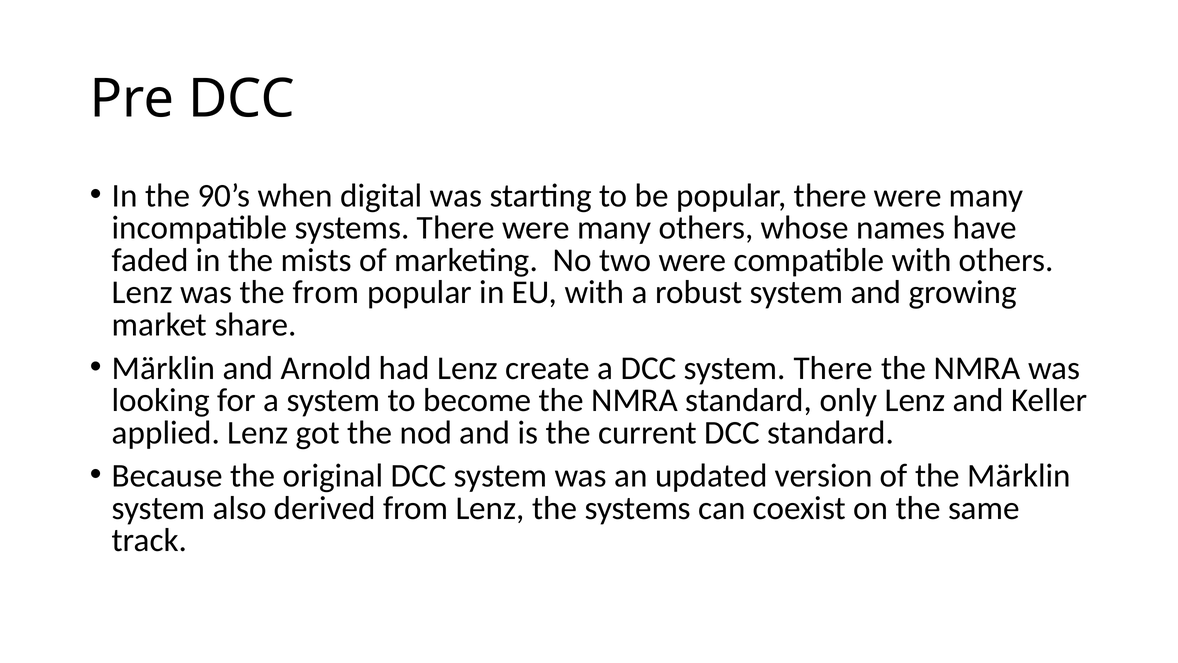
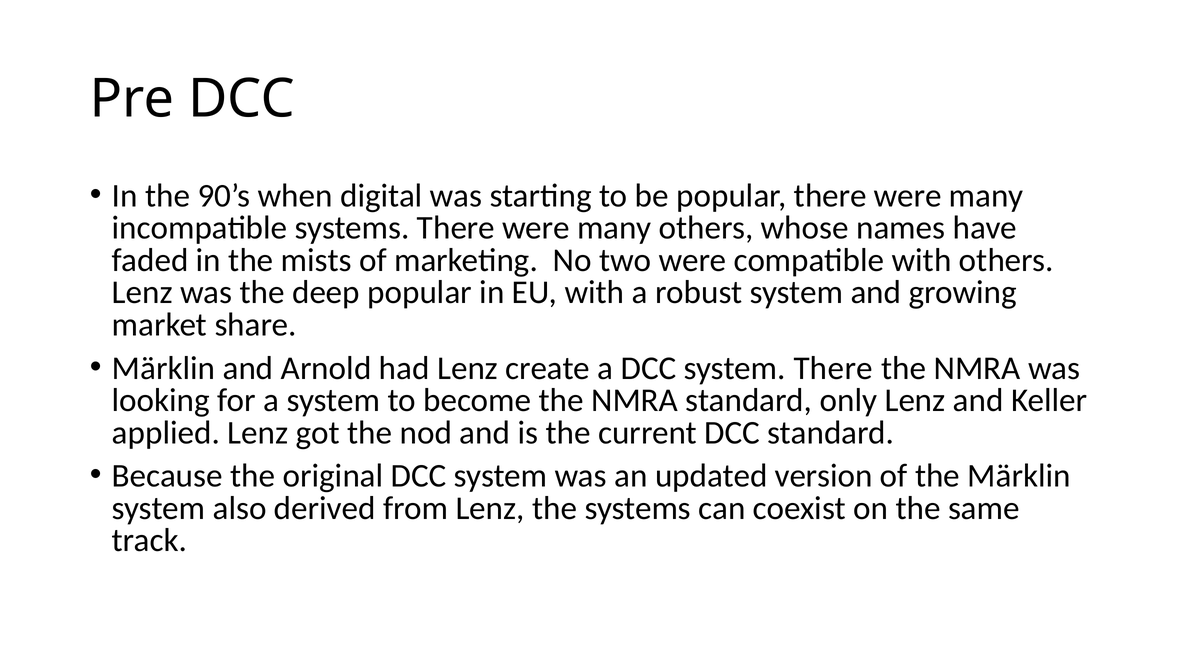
the from: from -> deep
